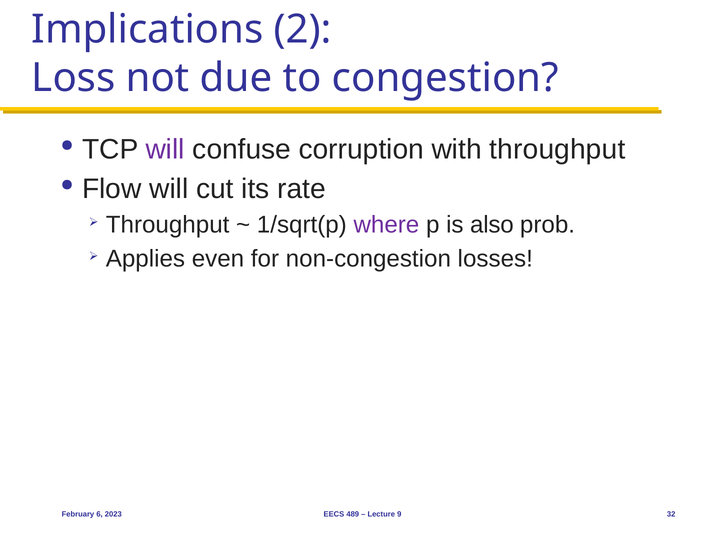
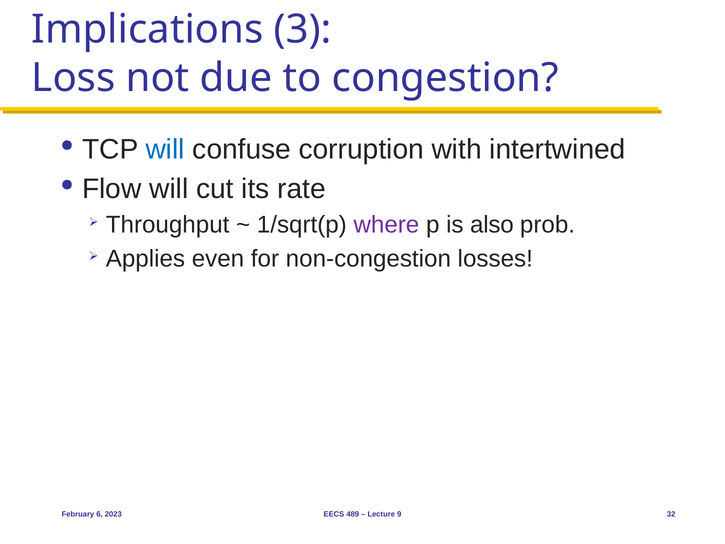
2: 2 -> 3
will at (165, 149) colour: purple -> blue
with throughput: throughput -> intertwined
